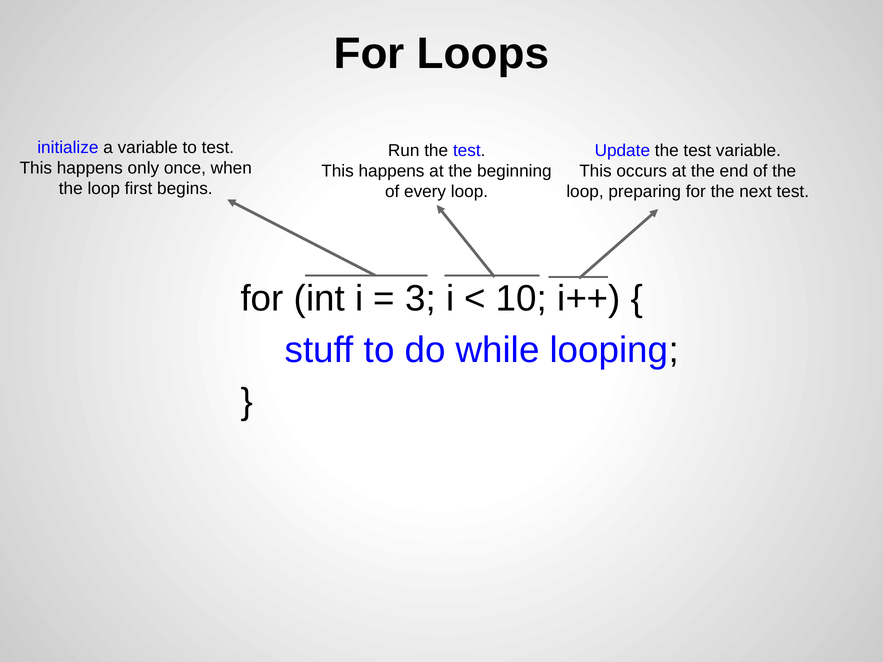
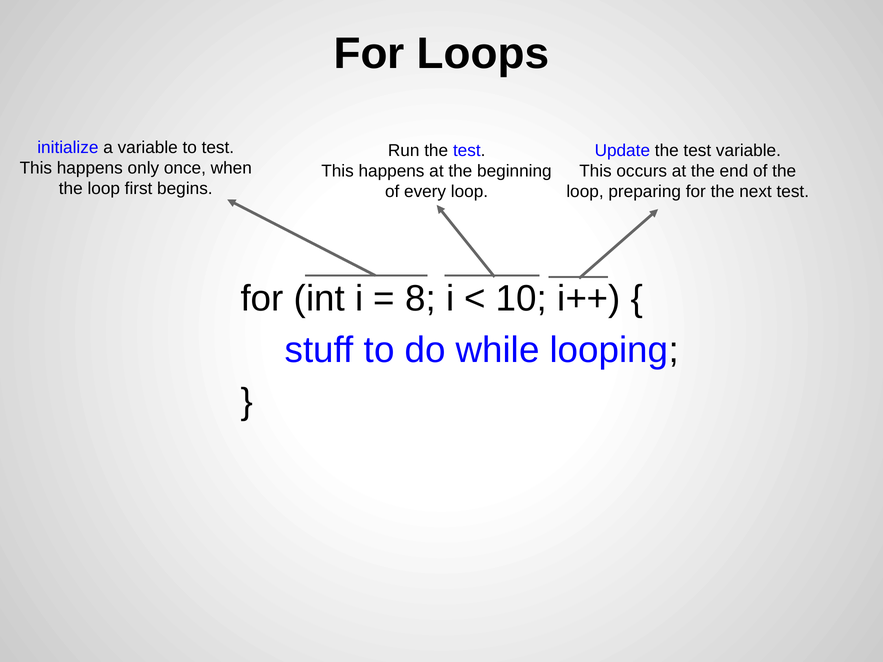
3: 3 -> 8
